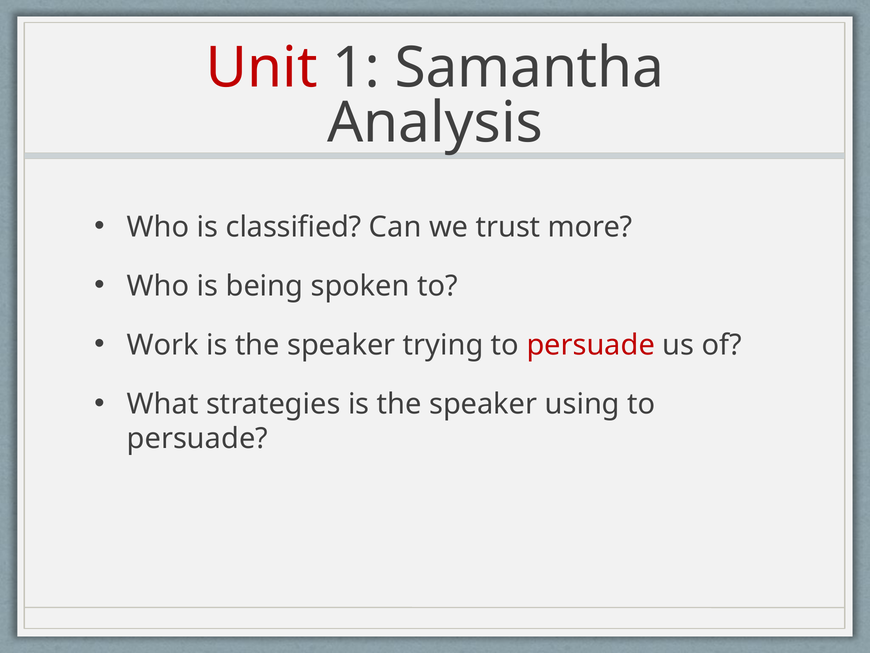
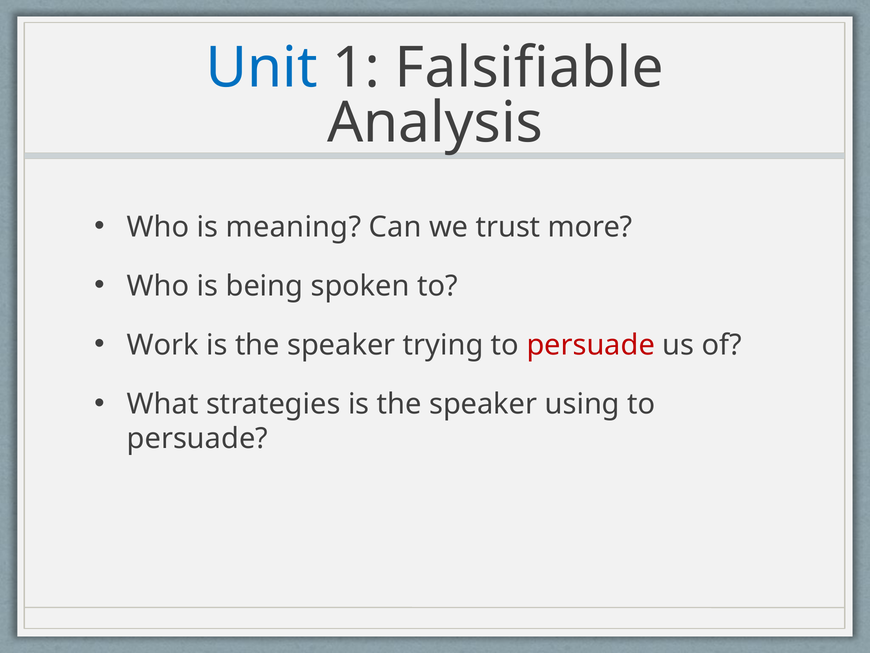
Unit colour: red -> blue
Samantha: Samantha -> Falsifiable
classified: classified -> meaning
